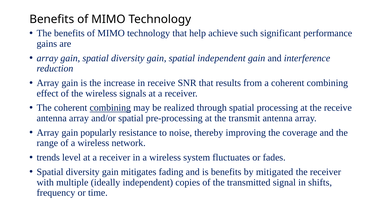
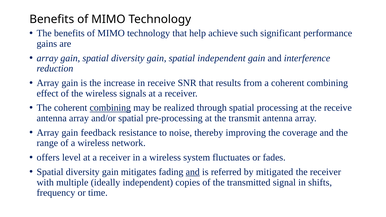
popularly: popularly -> feedback
trends: trends -> offers
and at (193, 172) underline: none -> present
is benefits: benefits -> referred
